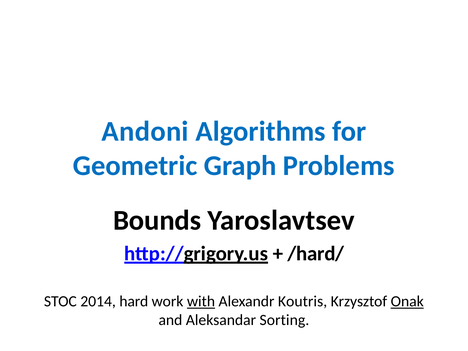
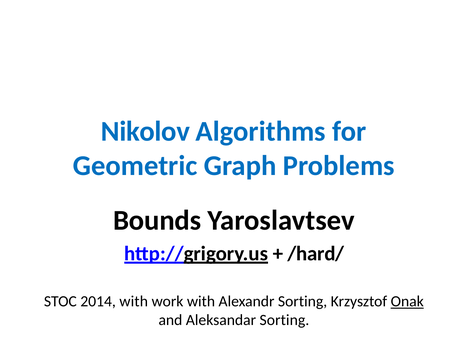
Andoni: Andoni -> Nikolov
2014 hard: hard -> with
with at (201, 301) underline: present -> none
Alexandr Koutris: Koutris -> Sorting
